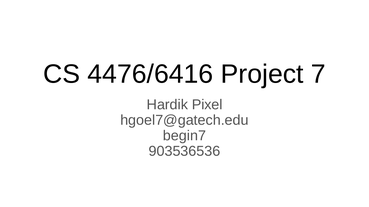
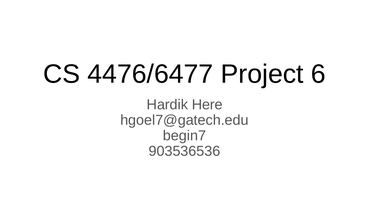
4476/6416: 4476/6416 -> 4476/6477
7: 7 -> 6
Pixel: Pixel -> Here
